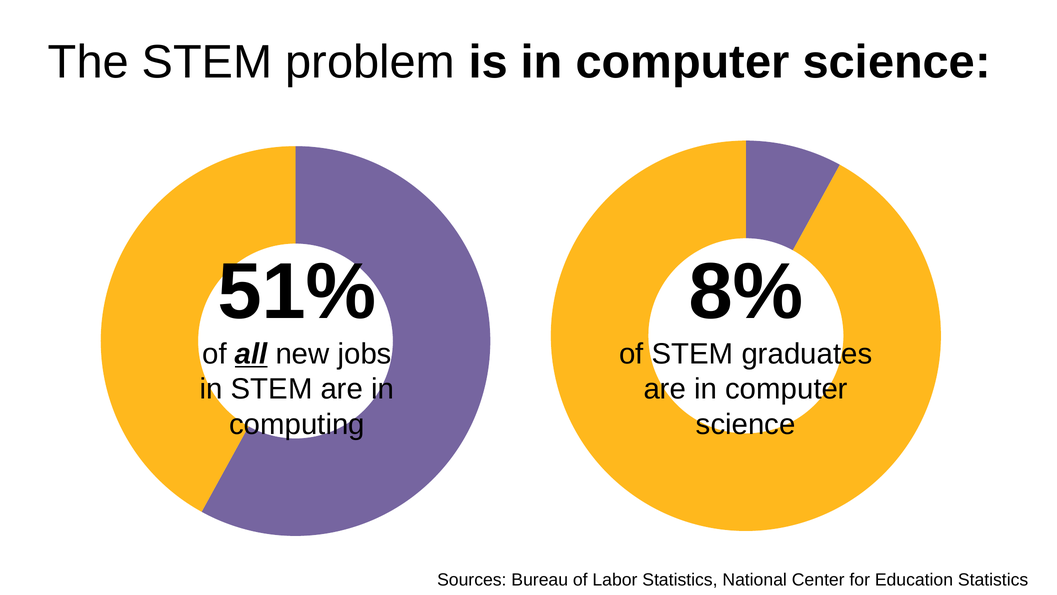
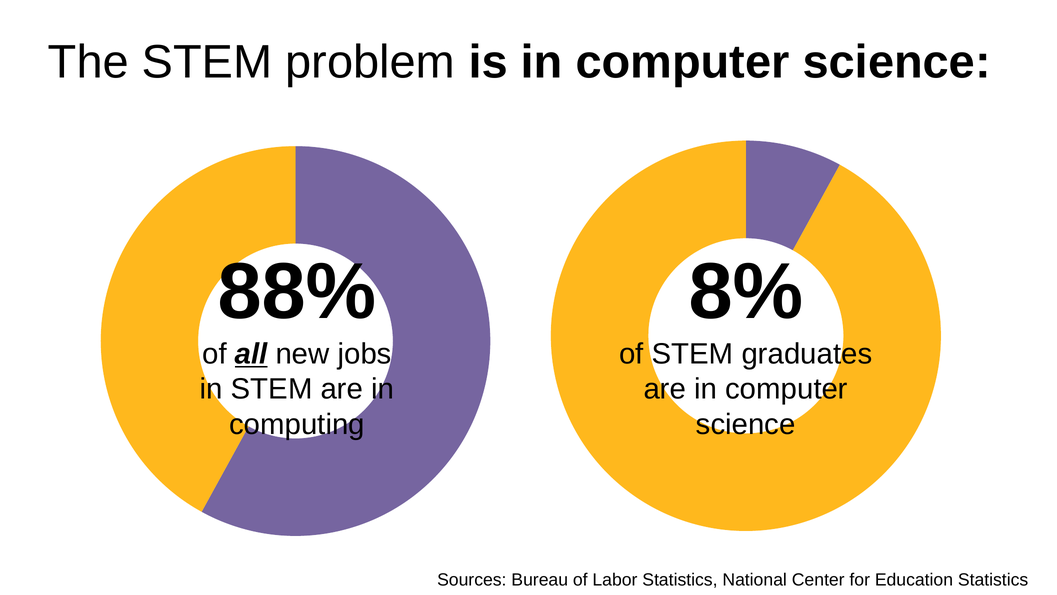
51%: 51% -> 88%
